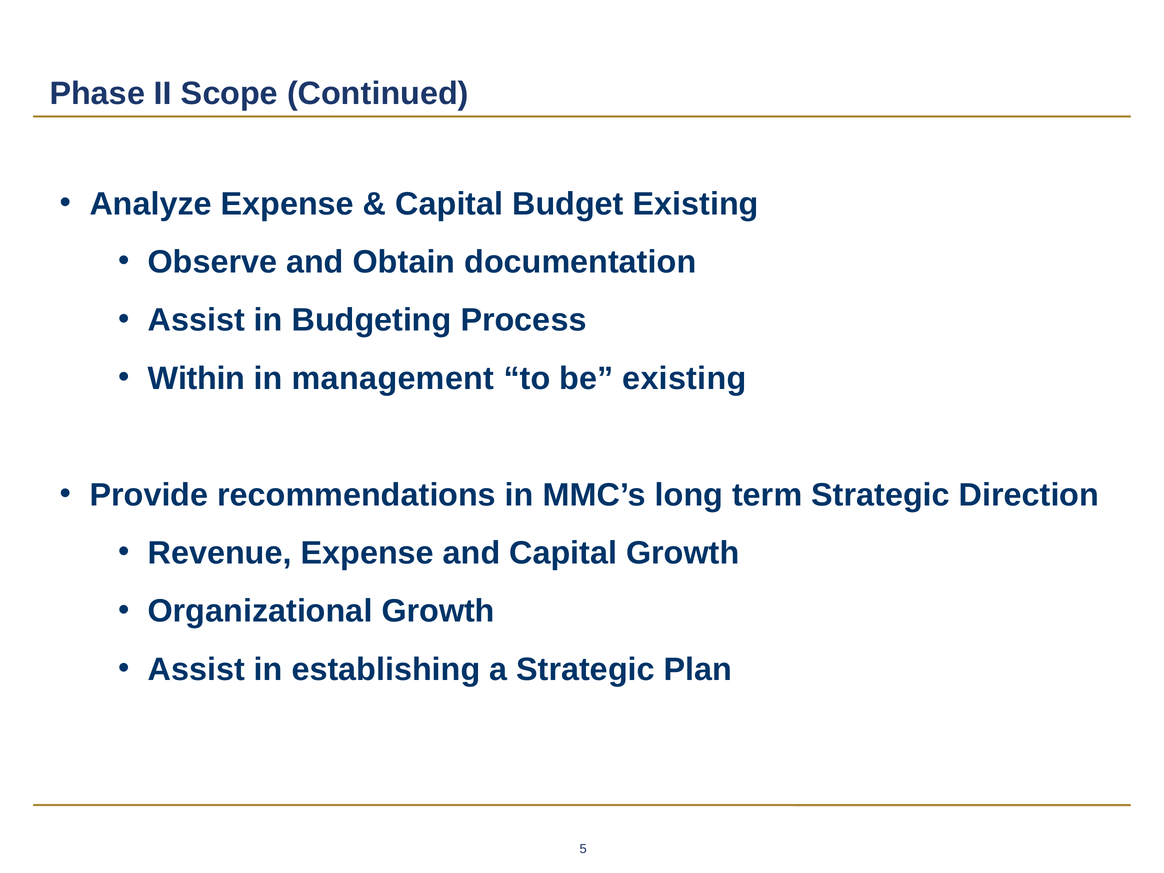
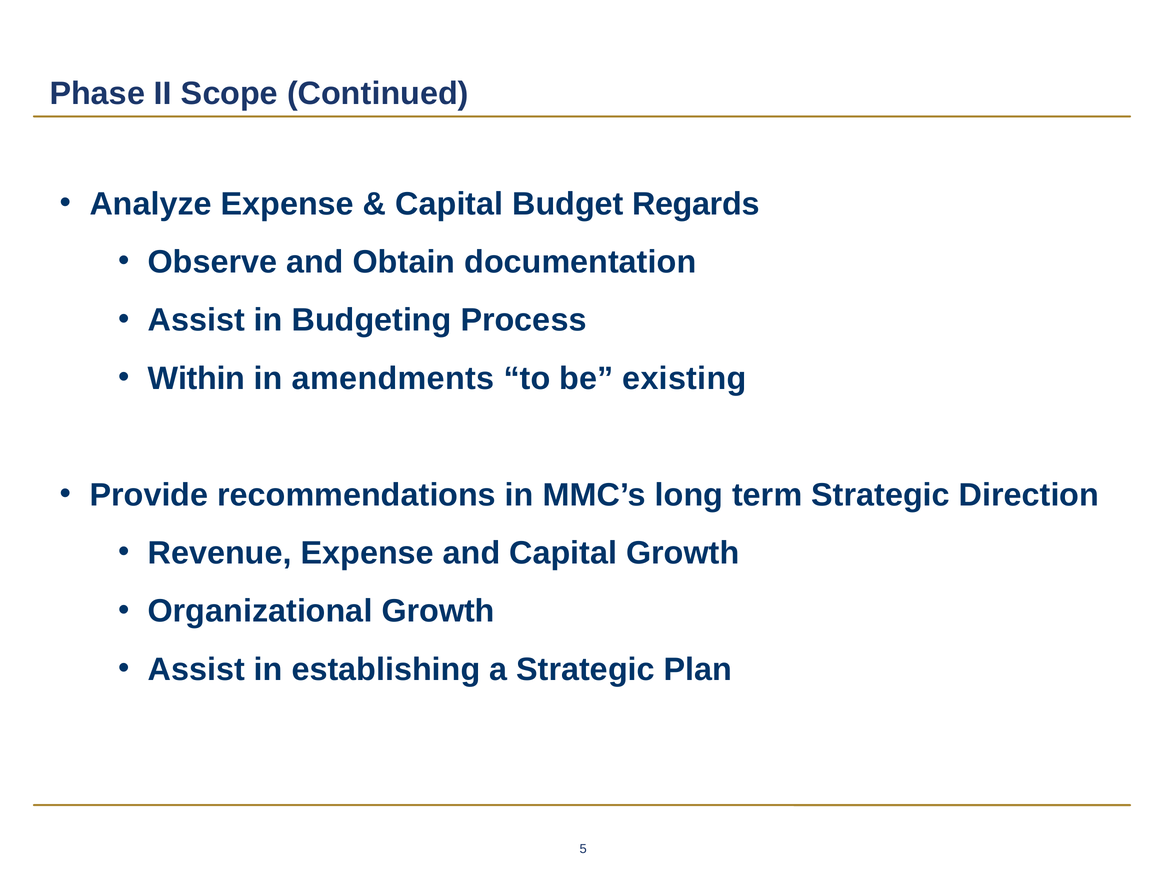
Budget Existing: Existing -> Regards
management: management -> amendments
